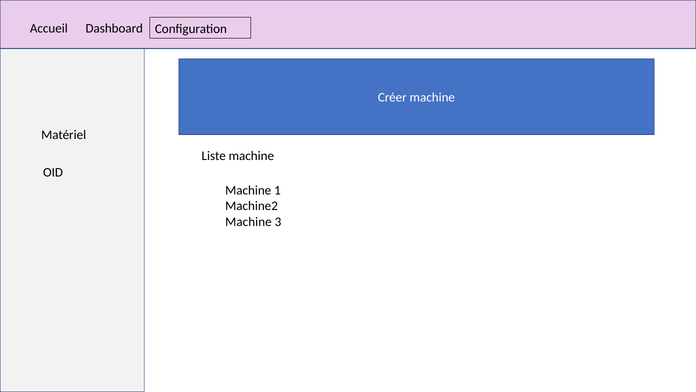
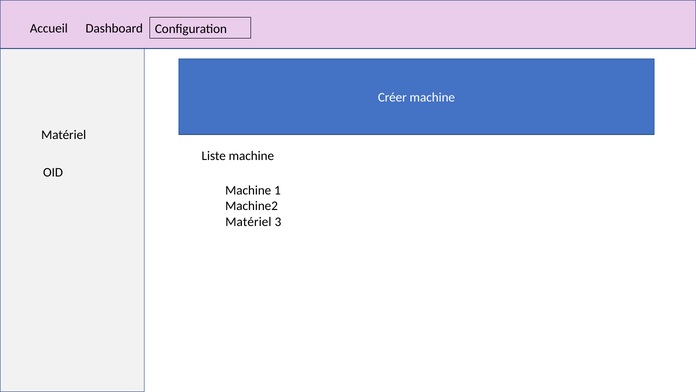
Machine at (248, 222): Machine -> Matériel
